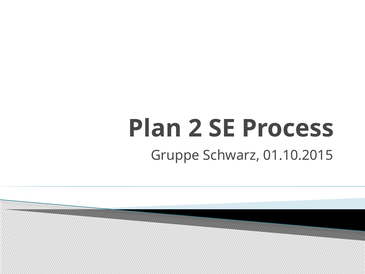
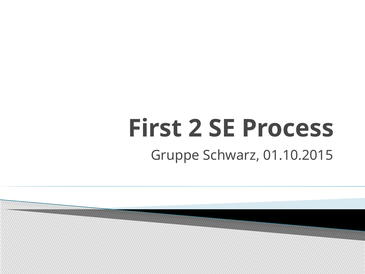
Plan: Plan -> First
